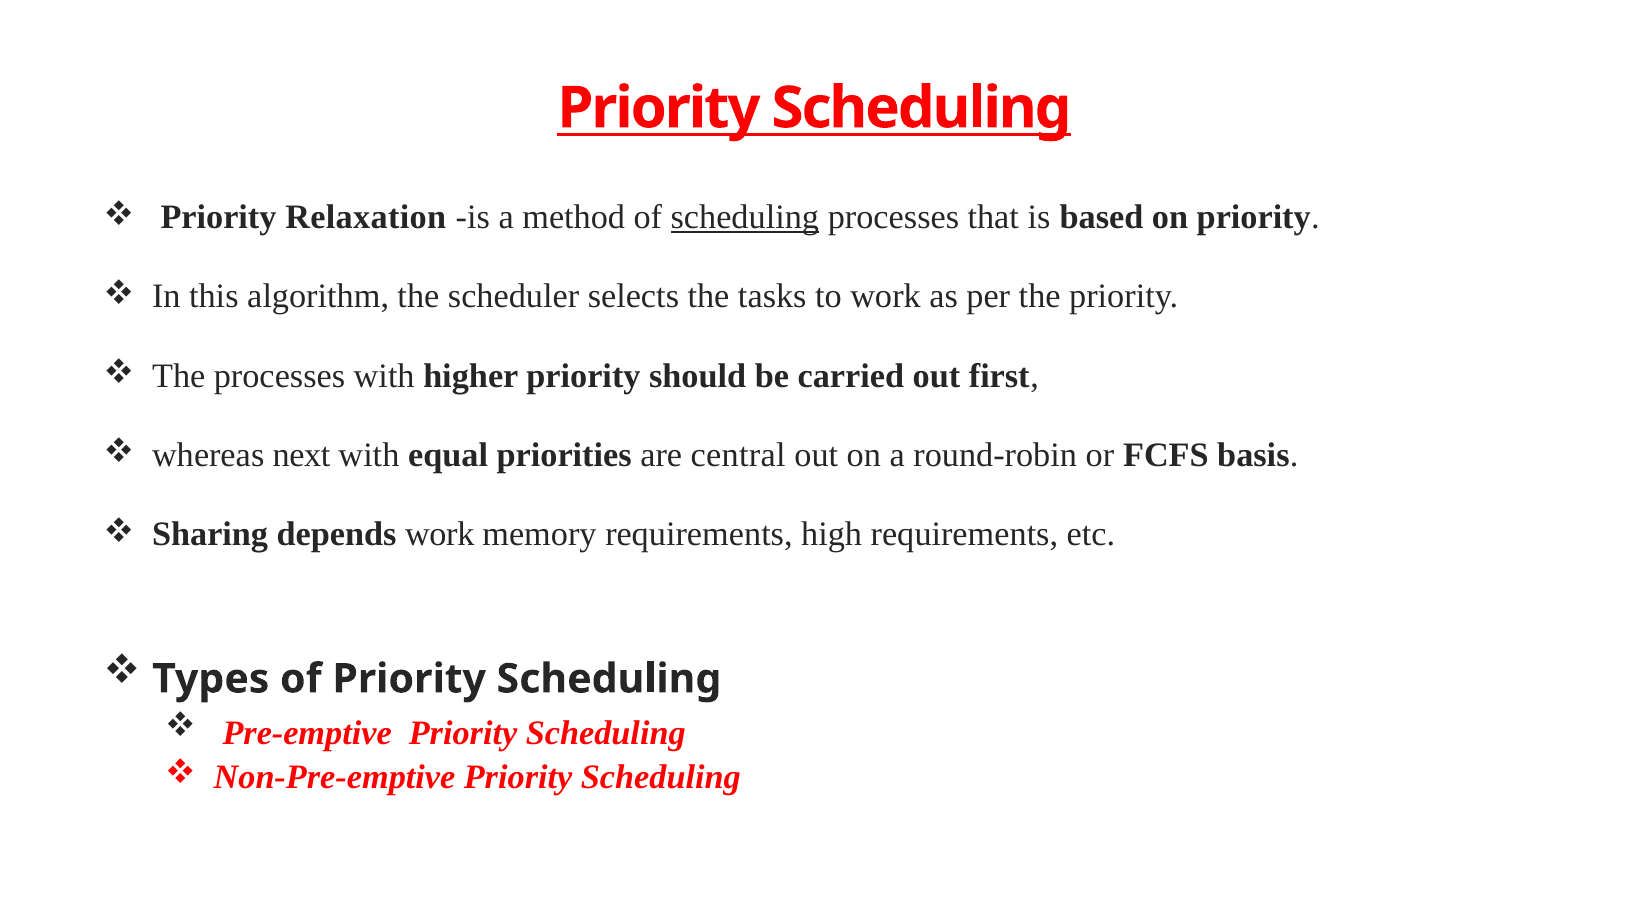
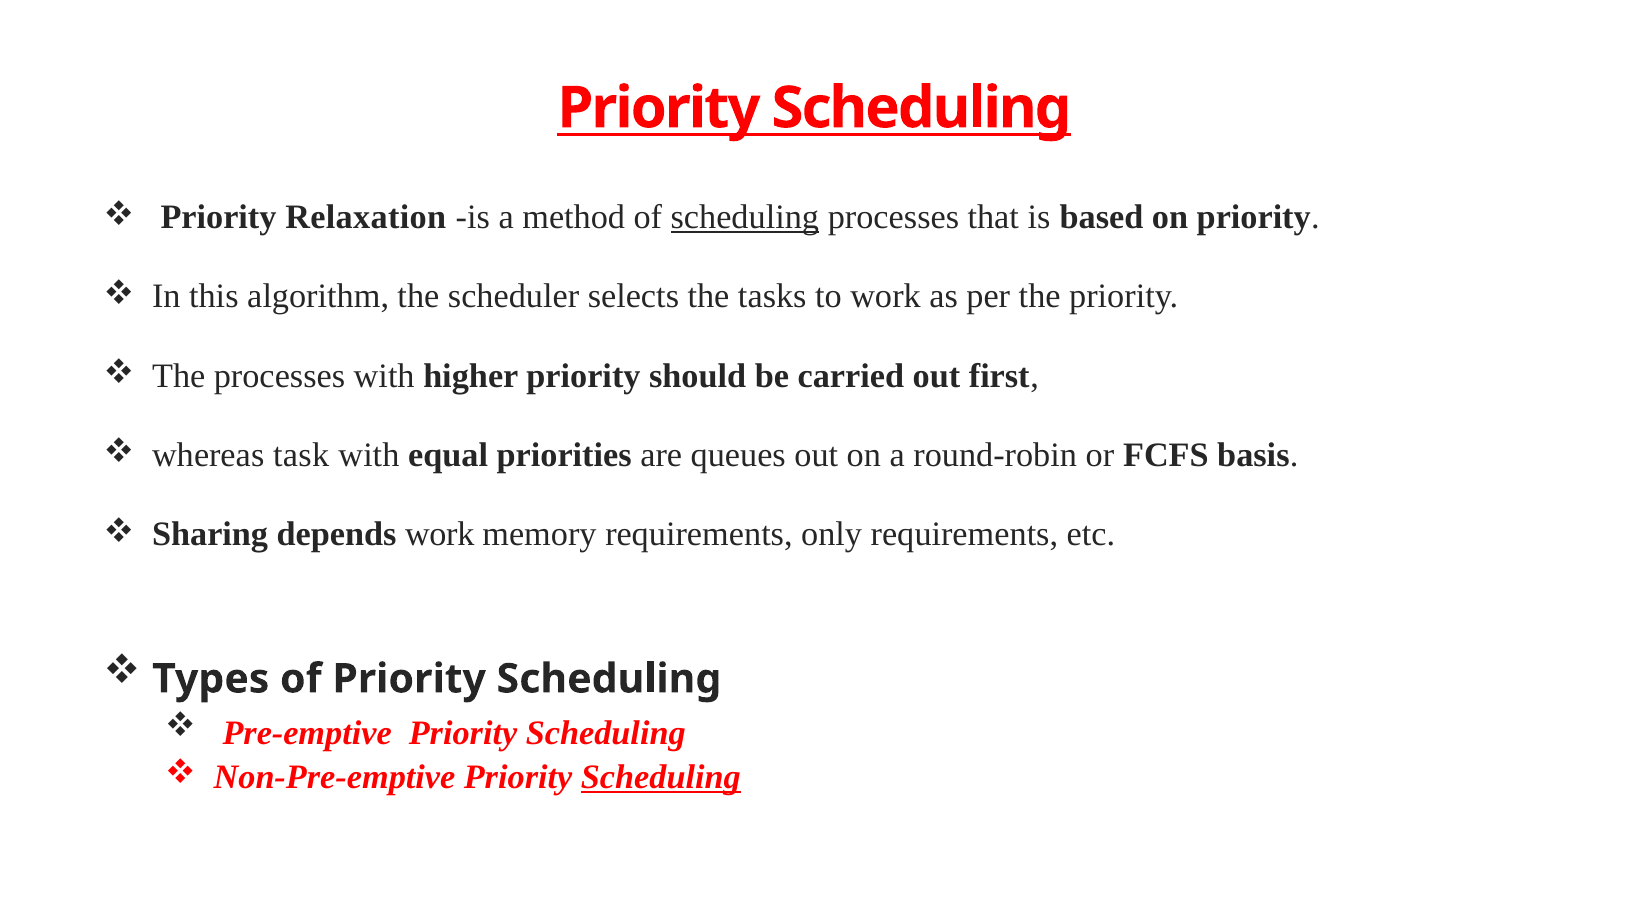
next: next -> task
central: central -> queues
high: high -> only
Scheduling at (661, 777) underline: none -> present
